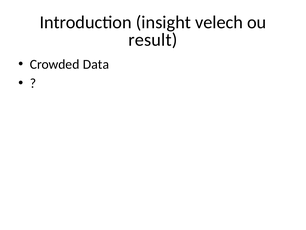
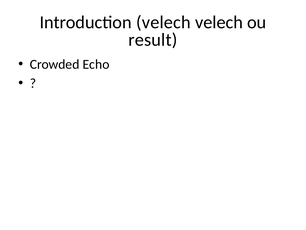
Introduction insight: insight -> velech
Data: Data -> Echo
